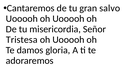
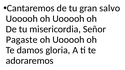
Tristesa: Tristesa -> Pagaste
